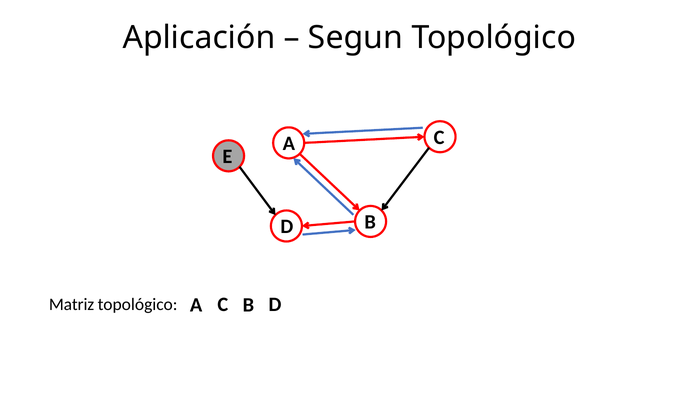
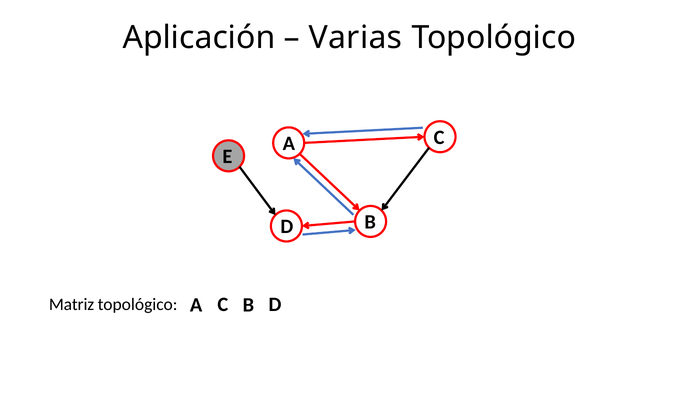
Segun: Segun -> Varias
